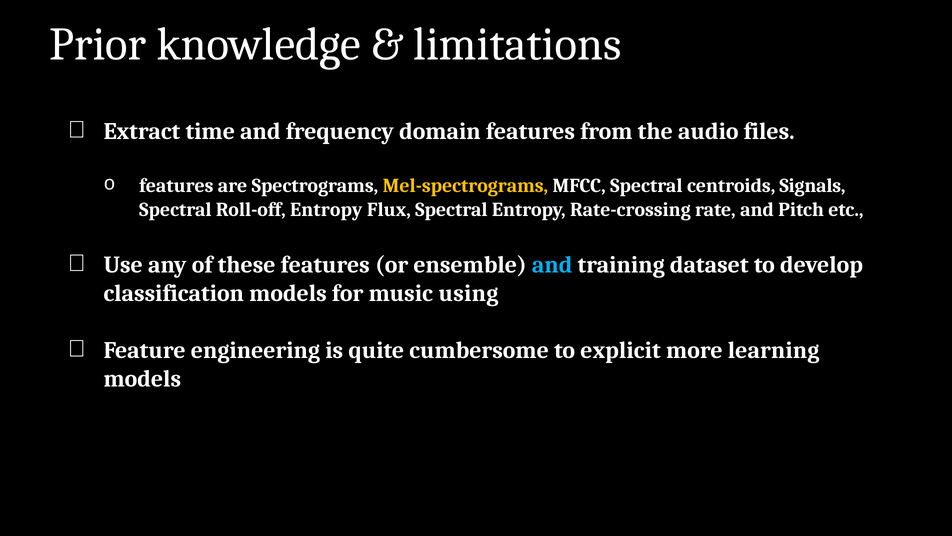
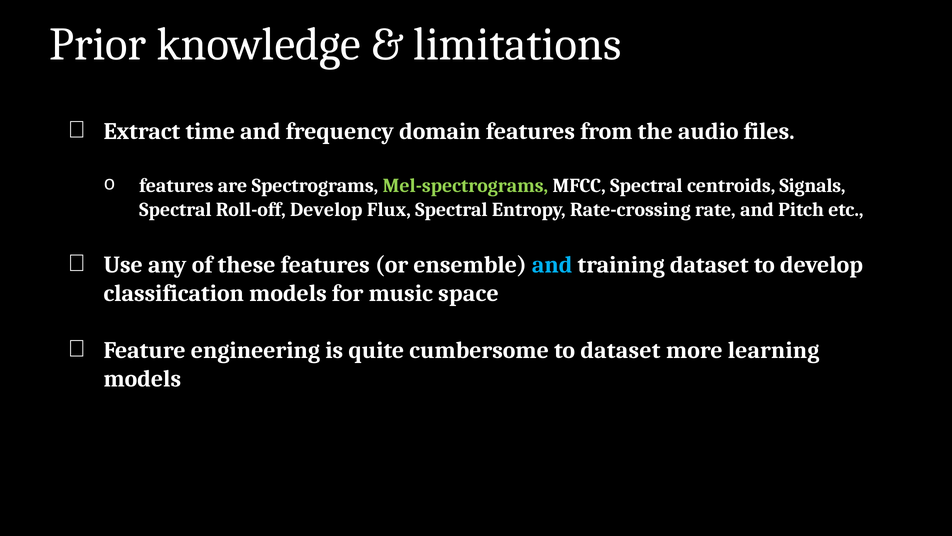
Mel-spectrograms colour: yellow -> light green
Roll-off Entropy: Entropy -> Develop
using: using -> space
to explicit: explicit -> dataset
